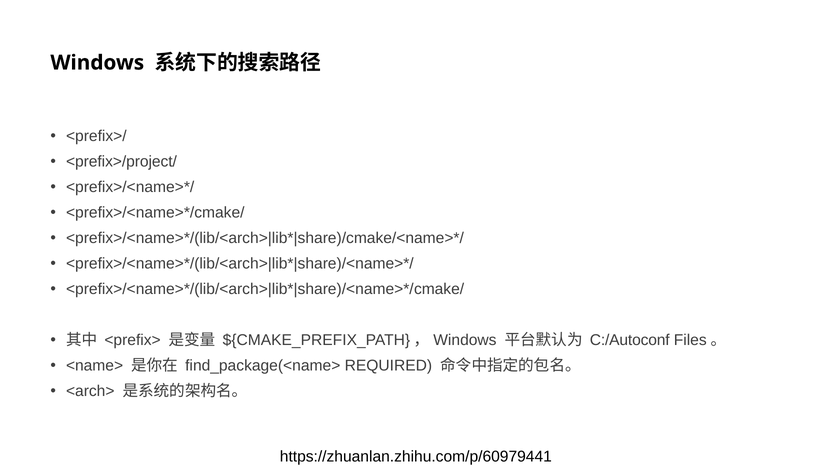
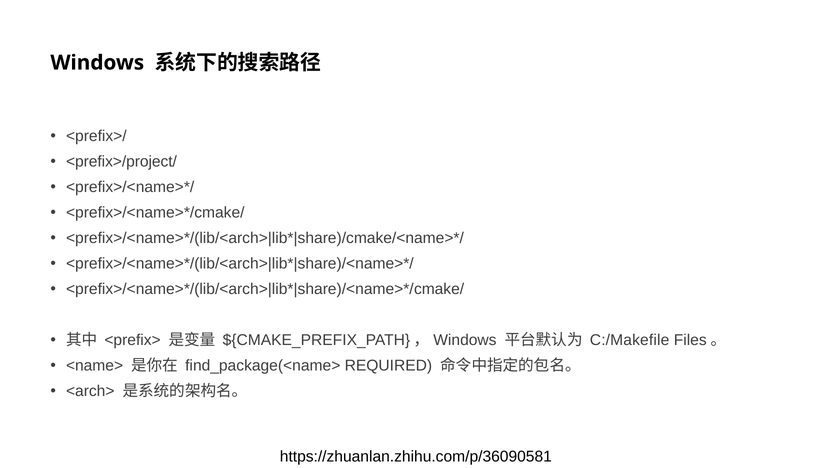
C:/Autoconf: C:/Autoconf -> C:/Makefile
https://zhuanlan.zhihu.com/p/60979441: https://zhuanlan.zhihu.com/p/60979441 -> https://zhuanlan.zhihu.com/p/36090581
